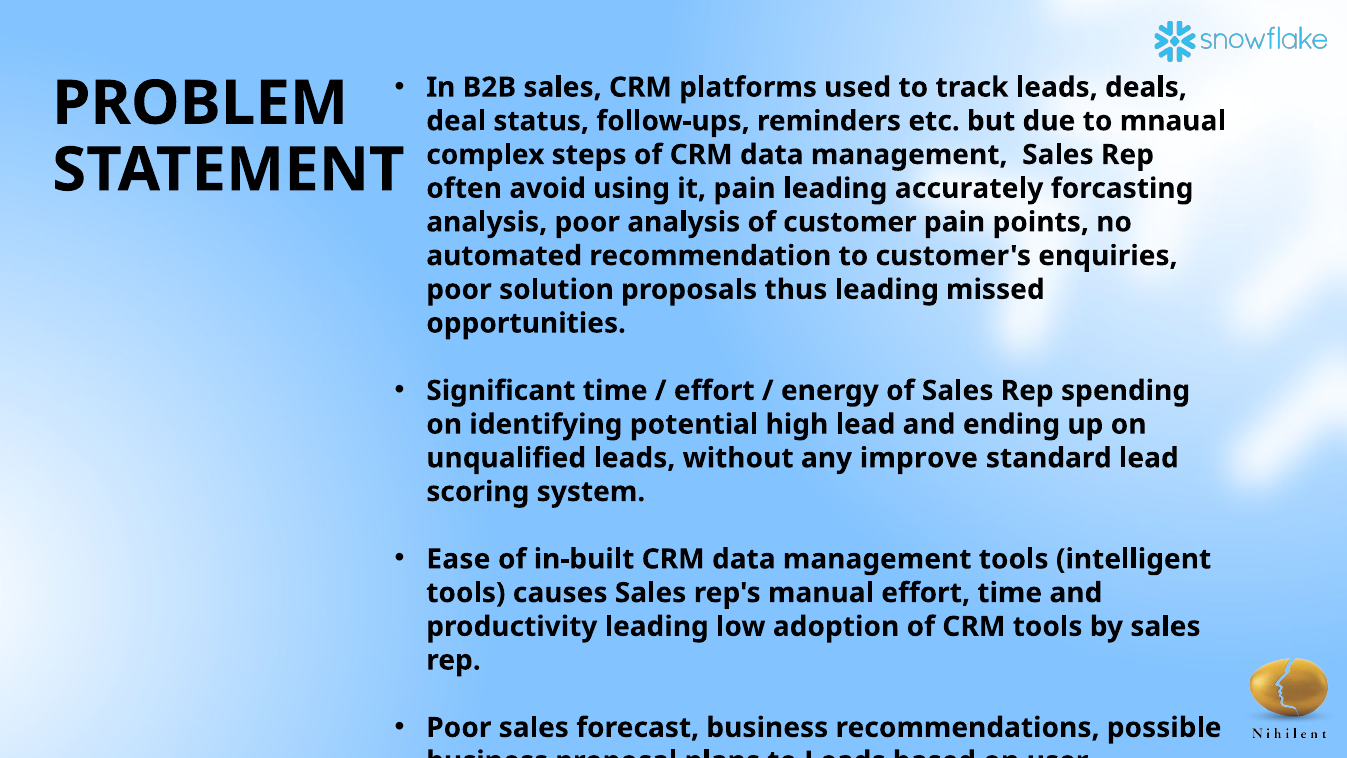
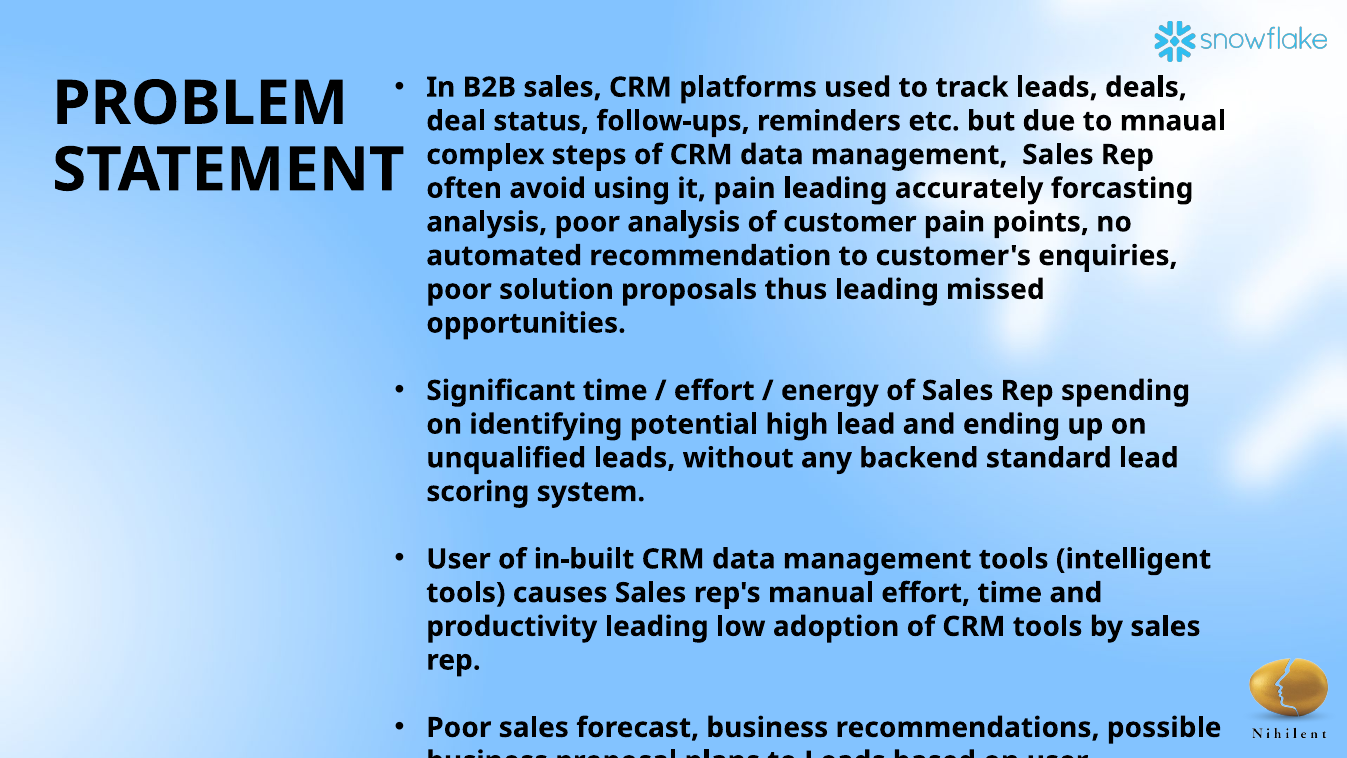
improve: improve -> backend
Ease at (458, 559): Ease -> User
